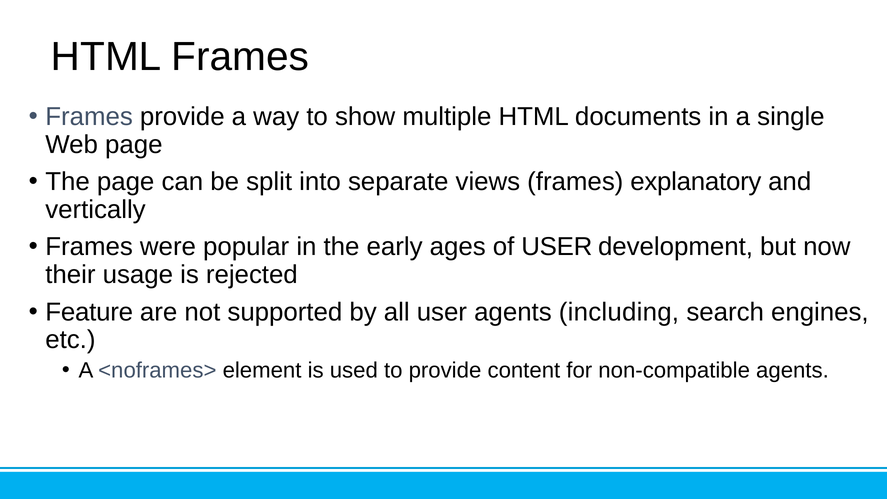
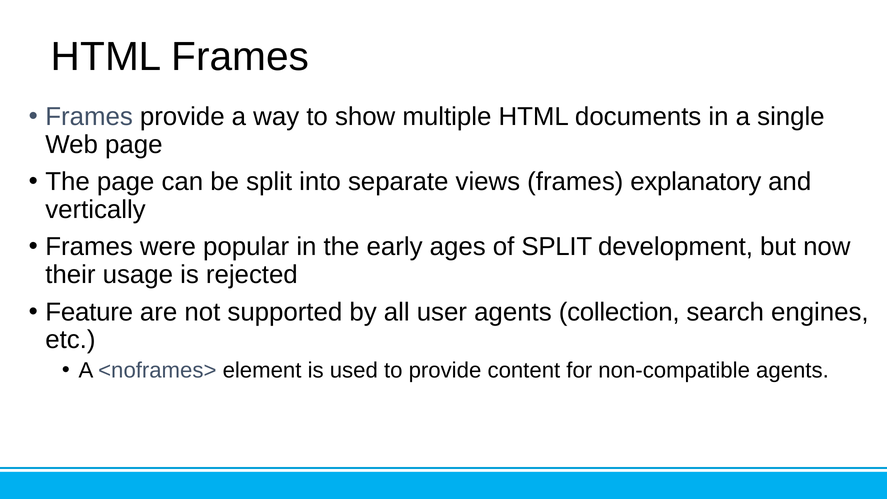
of USER: USER -> SPLIT
including: including -> collection
